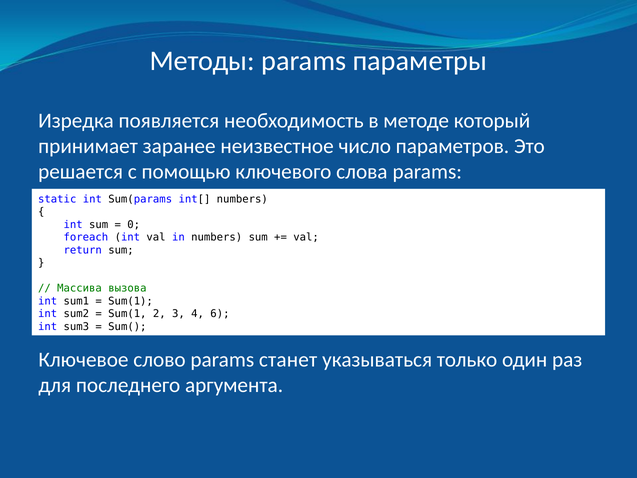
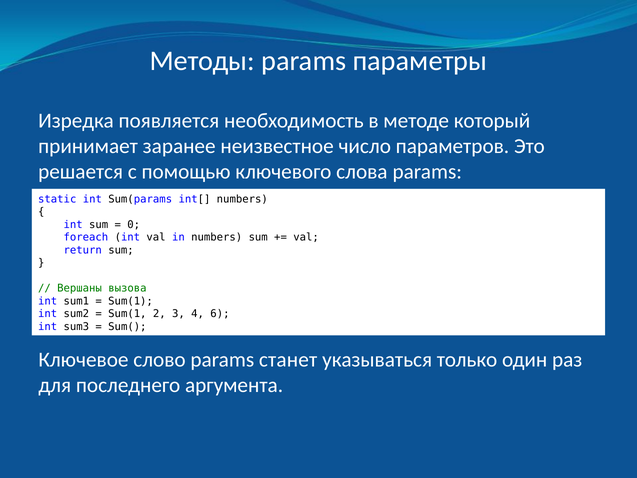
Массива: Массива -> Вершаны
